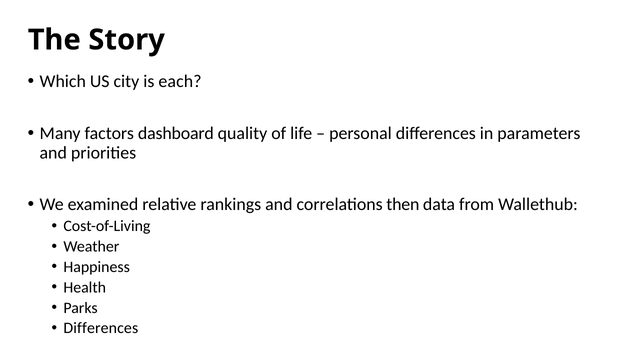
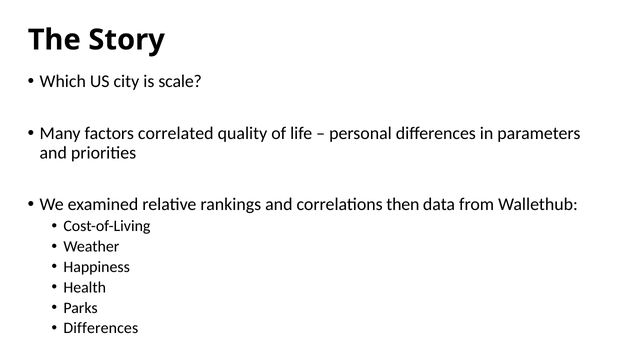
each: each -> scale
dashboard: dashboard -> correlated
